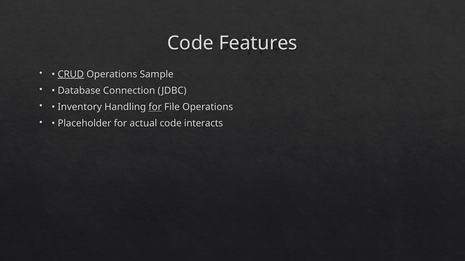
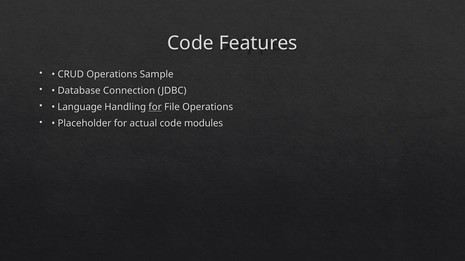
CRUD underline: present -> none
Inventory: Inventory -> Language
interacts: interacts -> modules
